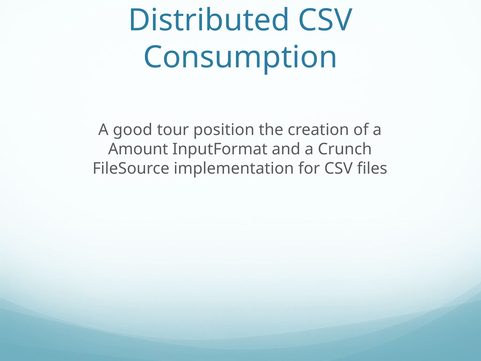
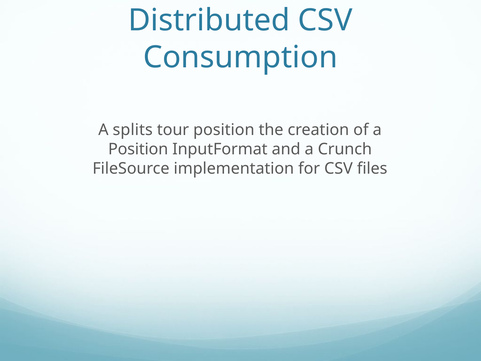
good: good -> splits
Amount at (138, 149): Amount -> Position
